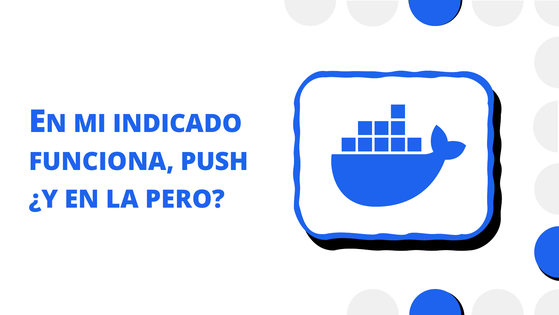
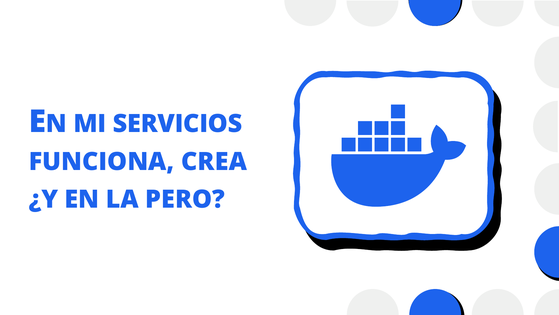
INDICADO: INDICADO -> SERVICIOS
PUSH: PUSH -> CREA
